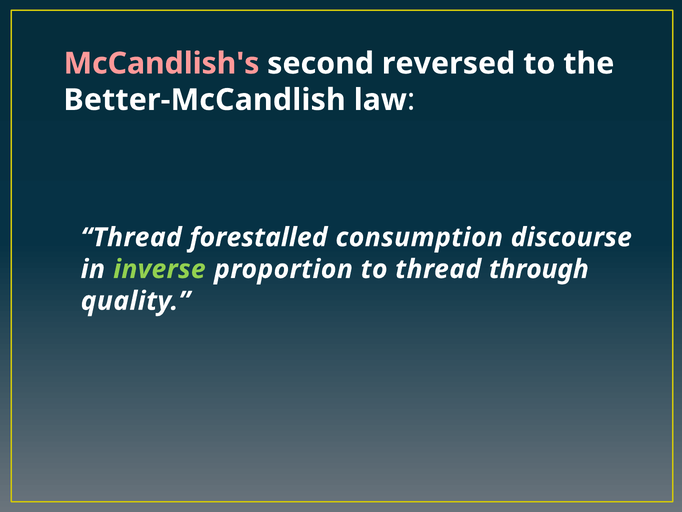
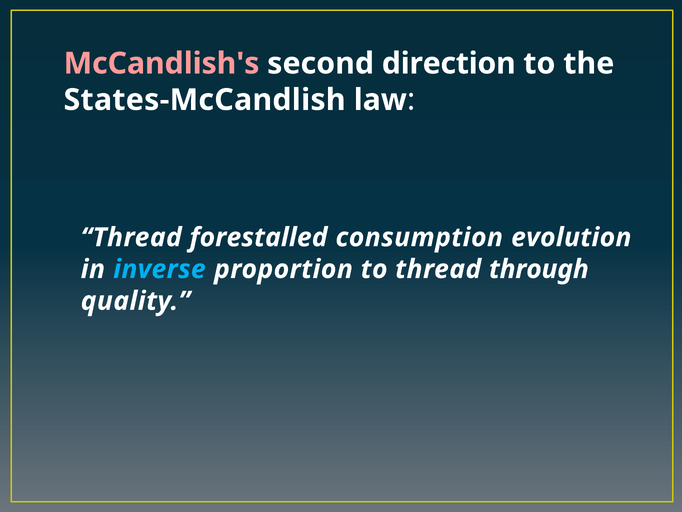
reversed: reversed -> direction
Better-McCandlish: Better-McCandlish -> States-McCandlish
discourse: discourse -> evolution
inverse colour: light green -> light blue
